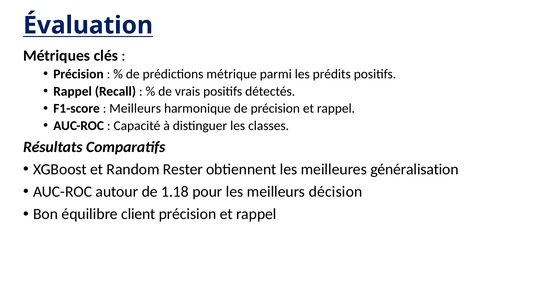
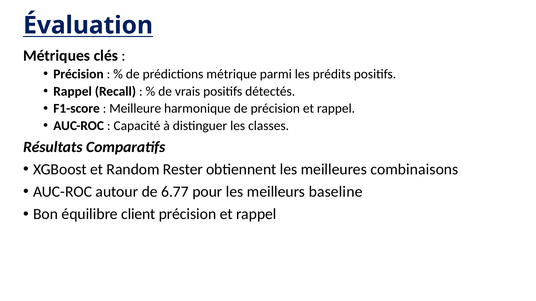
Meilleurs at (135, 109): Meilleurs -> Meilleure
généralisation: généralisation -> combinaisons
1.18: 1.18 -> 6.77
décision: décision -> baseline
